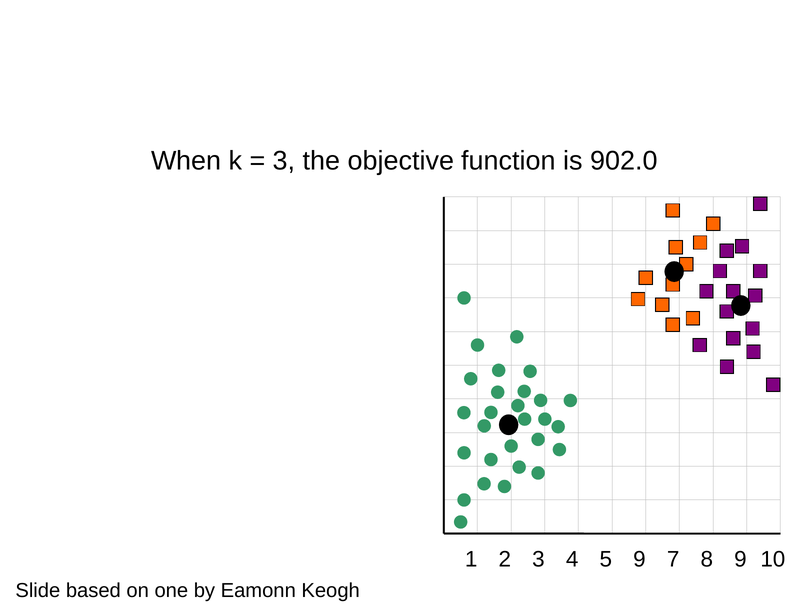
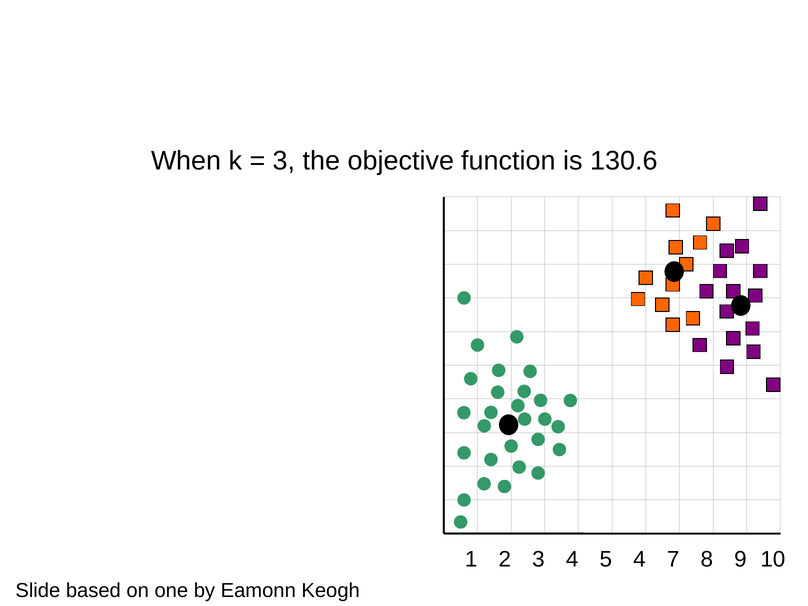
902.0: 902.0 -> 130.6
5 9: 9 -> 4
